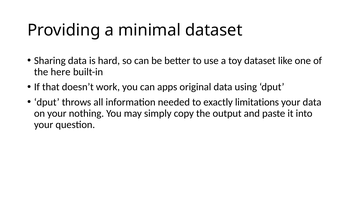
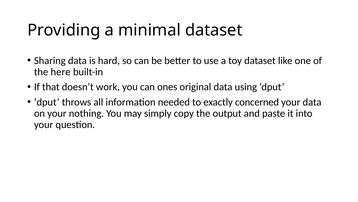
apps: apps -> ones
limitations: limitations -> concerned
